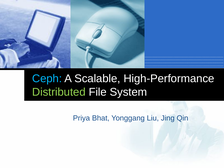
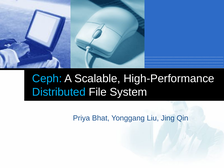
Distributed colour: light green -> light blue
